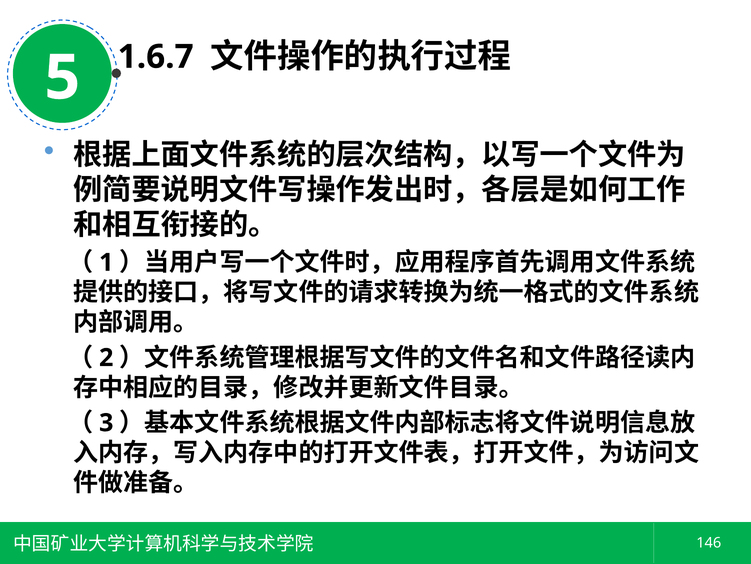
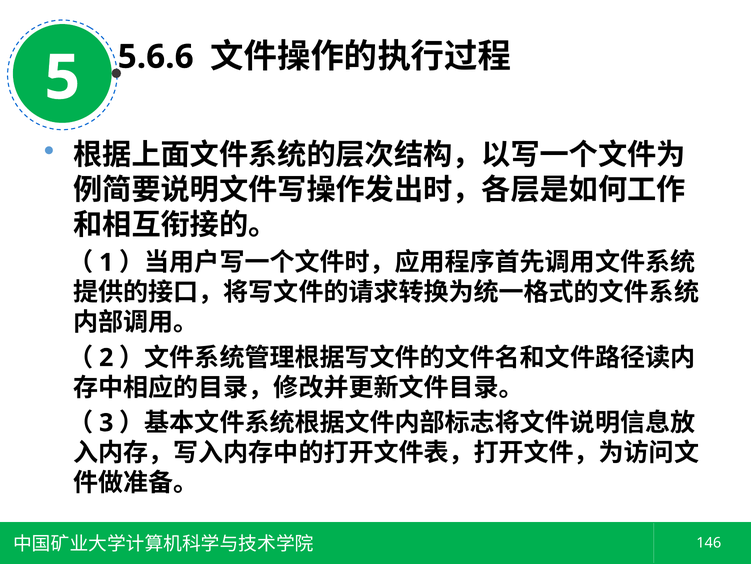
1.6.7: 1.6.7 -> 5.6.6
